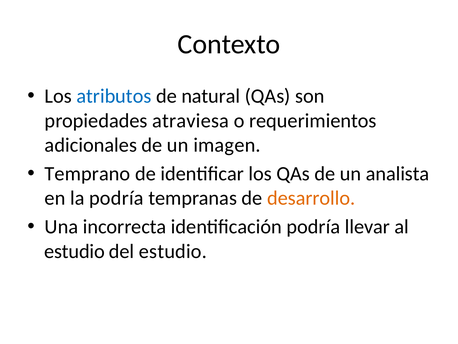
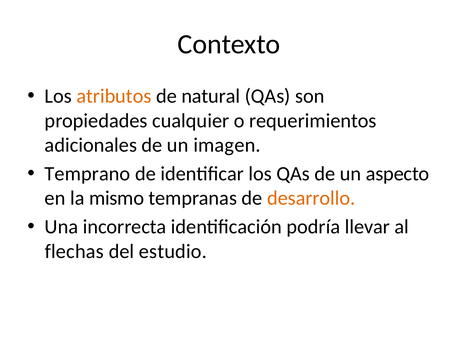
atributos colour: blue -> orange
atraviesa: atraviesa -> cualquier
analista: analista -> aspecto
la podría: podría -> mismo
estudio at (75, 251): estudio -> flechas
